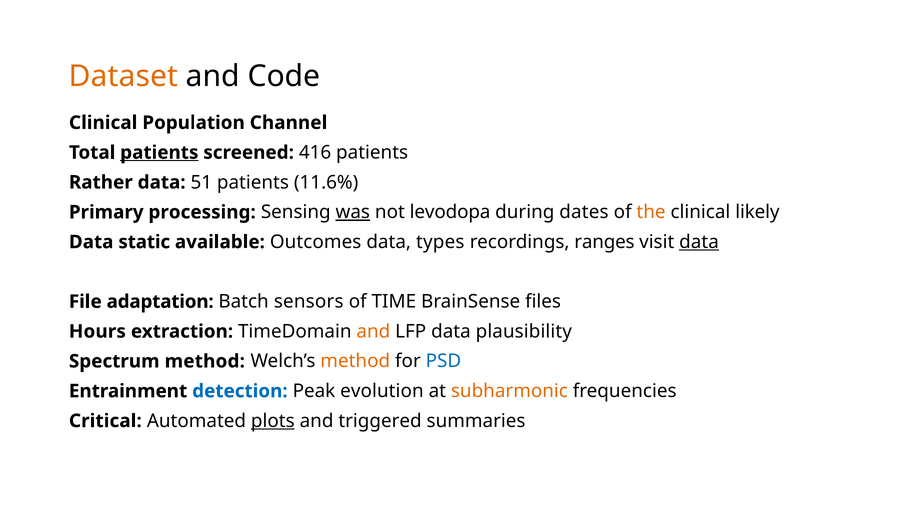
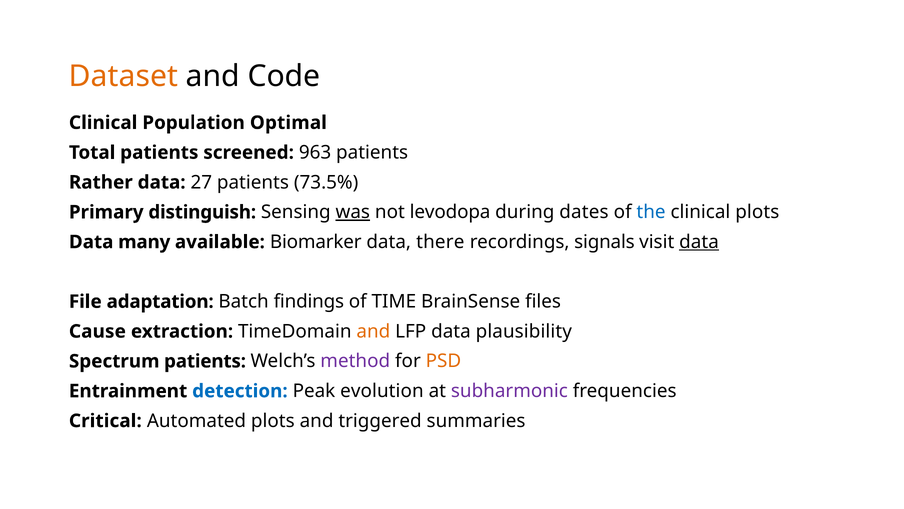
Channel: Channel -> Optimal
patients at (159, 152) underline: present -> none
416: 416 -> 963
51: 51 -> 27
11.6%: 11.6% -> 73.5%
processing: processing -> distinguish
the colour: orange -> blue
clinical likely: likely -> plots
static: static -> many
Outcomes: Outcomes -> Biomarker
types: types -> there
ranges: ranges -> signals
sensors: sensors -> findings
Hours: Hours -> Cause
Spectrum method: method -> patients
method at (355, 361) colour: orange -> purple
PSD colour: blue -> orange
subharmonic colour: orange -> purple
plots at (273, 420) underline: present -> none
